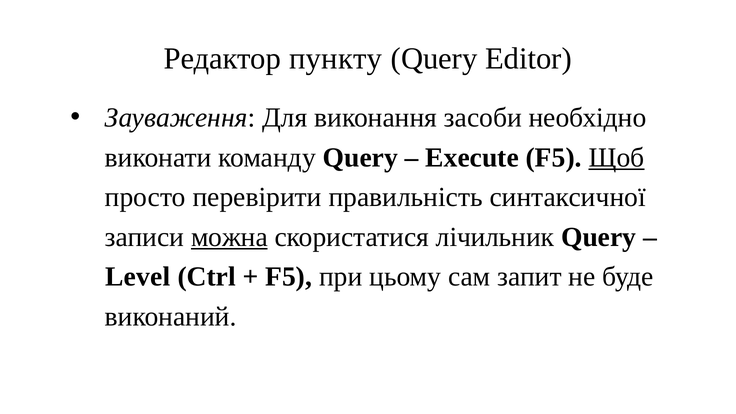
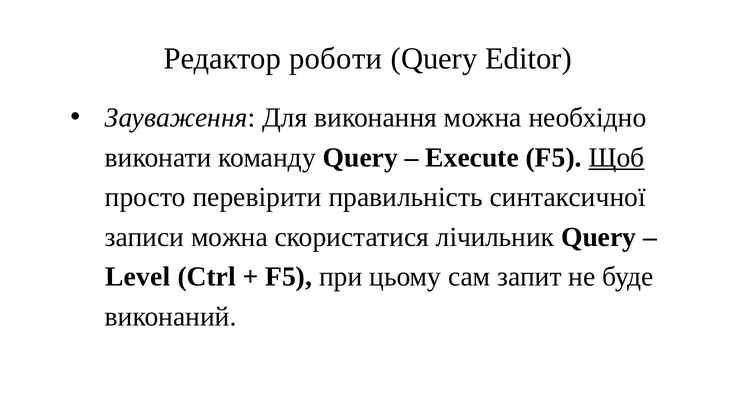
пункту: пункту -> роботи
виконання засоби: засоби -> можна
можна at (229, 237) underline: present -> none
